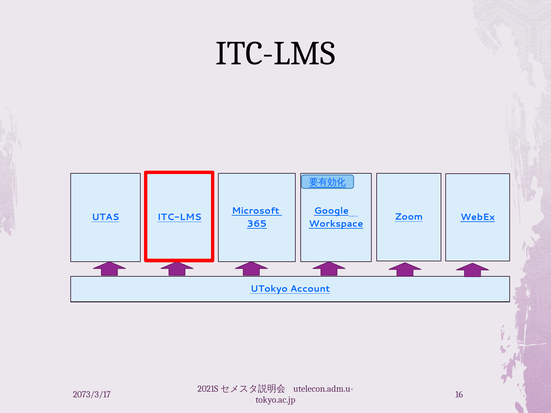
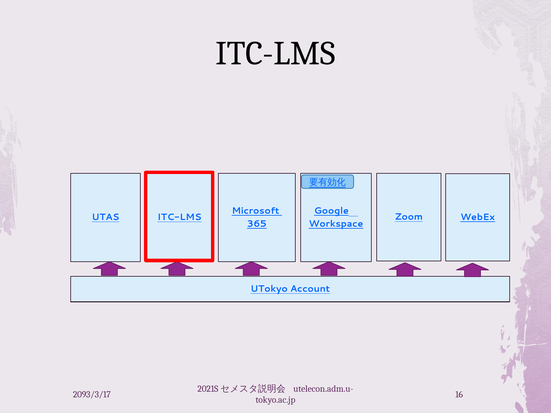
2073/3/17: 2073/3/17 -> 2093/3/17
